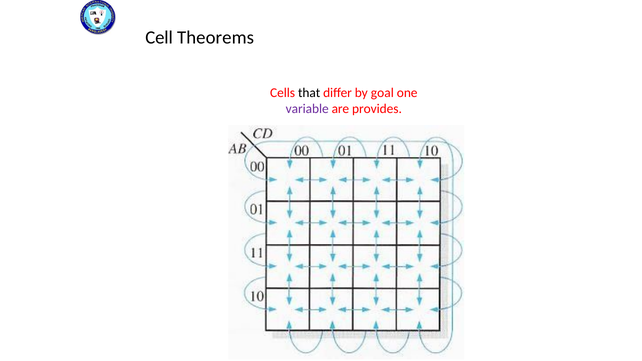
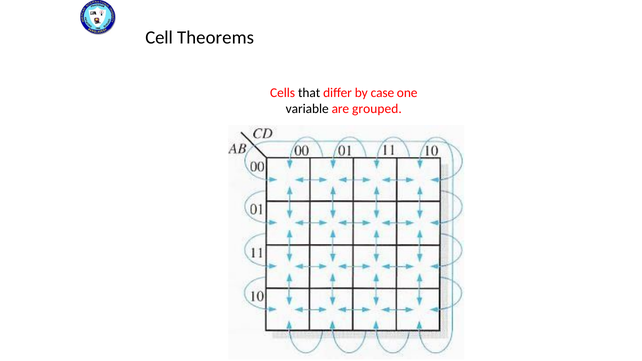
goal: goal -> case
variable colour: purple -> black
provides: provides -> grouped
